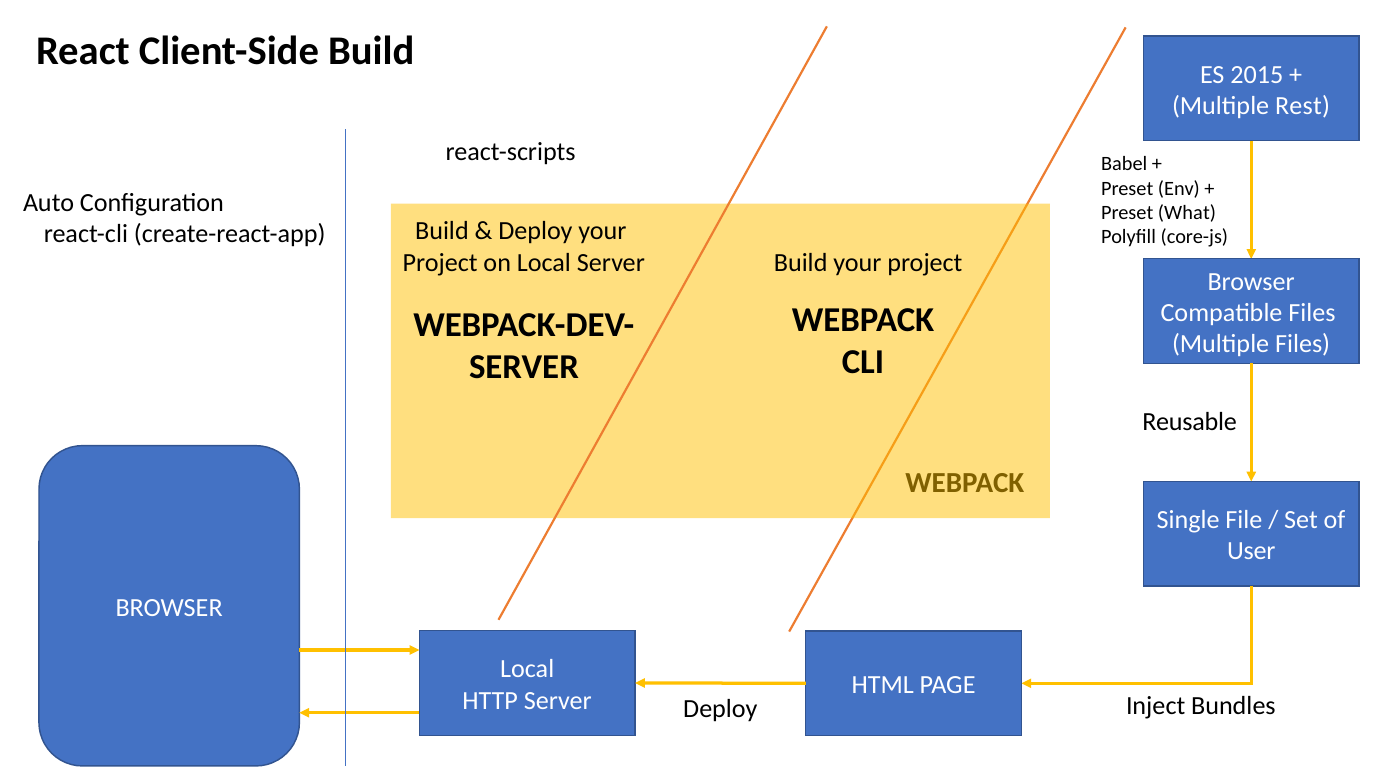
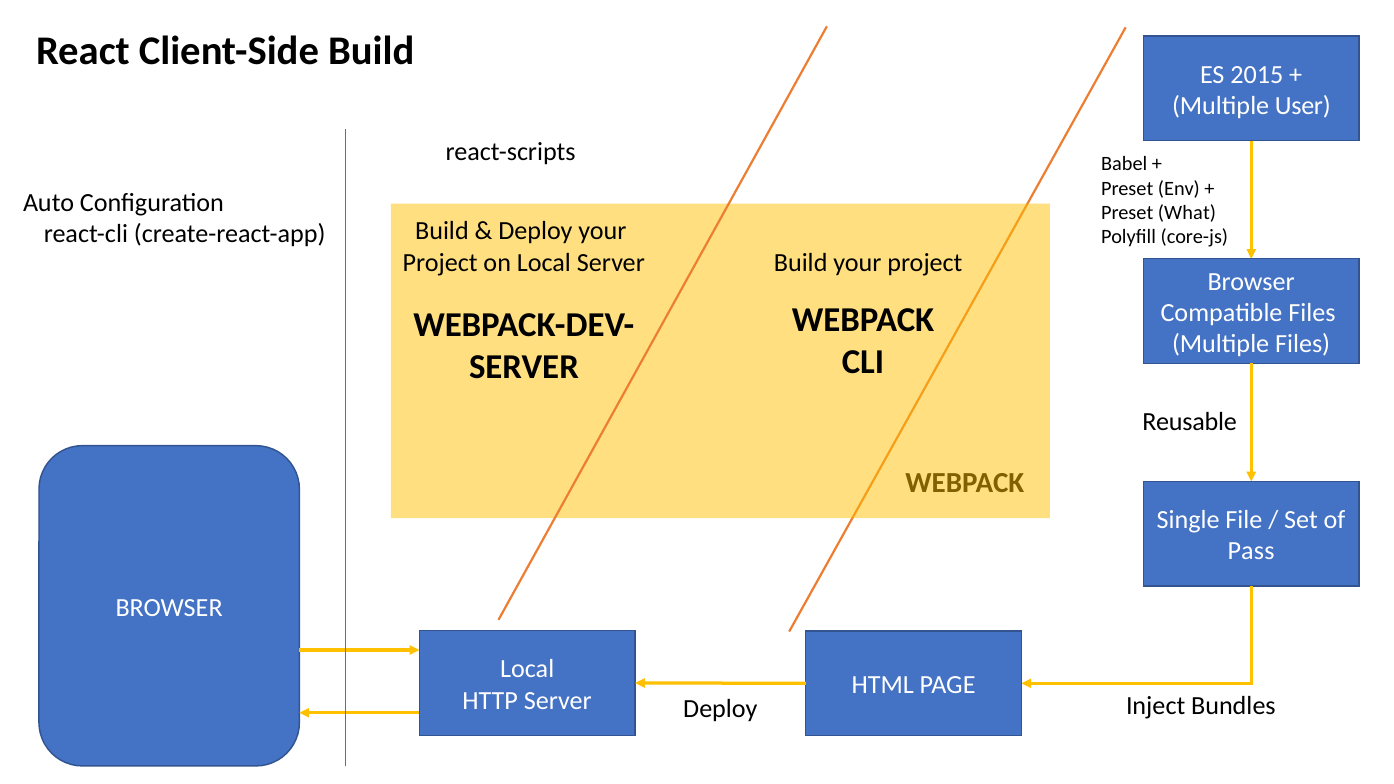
Rest: Rest -> User
User: User -> Pass
